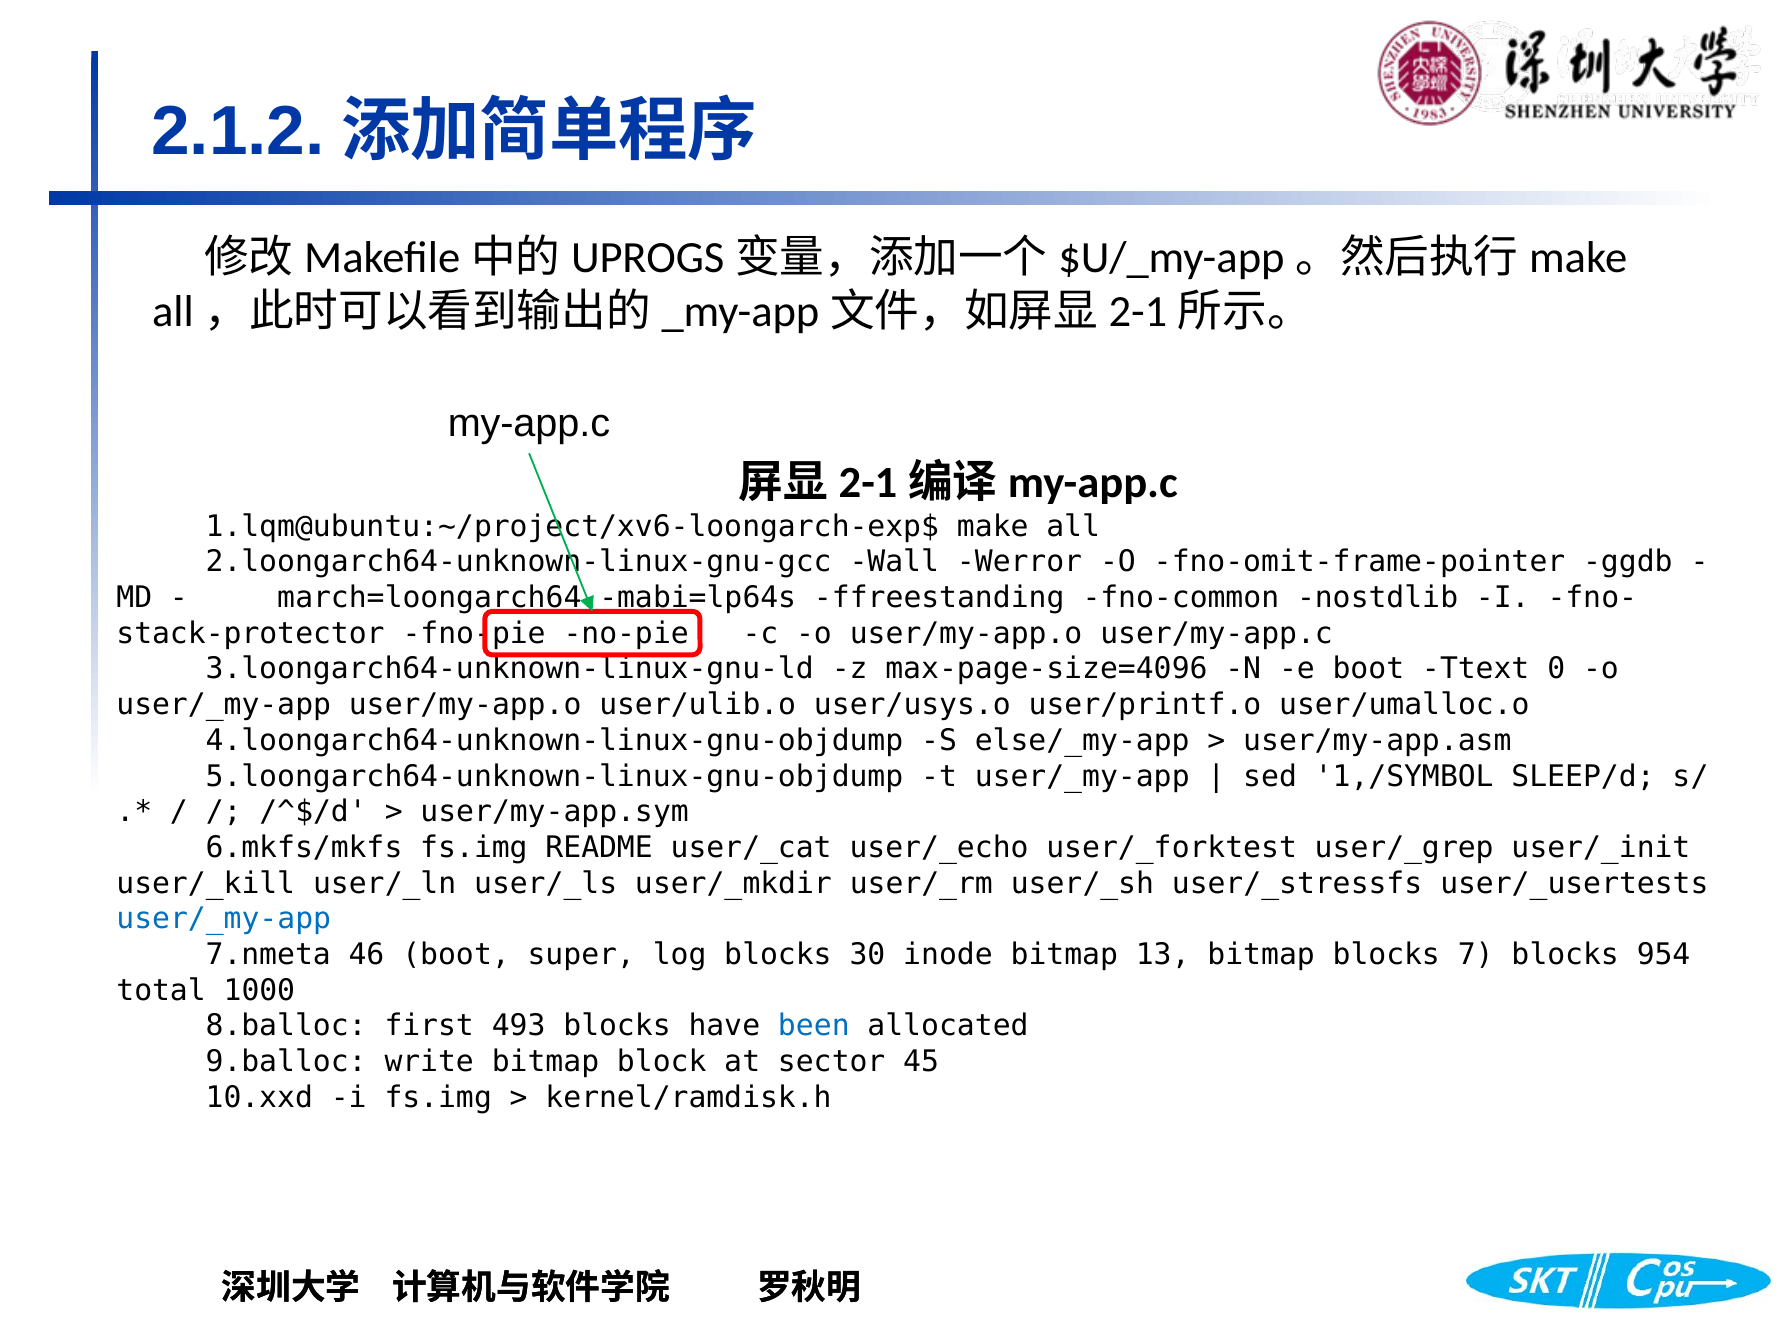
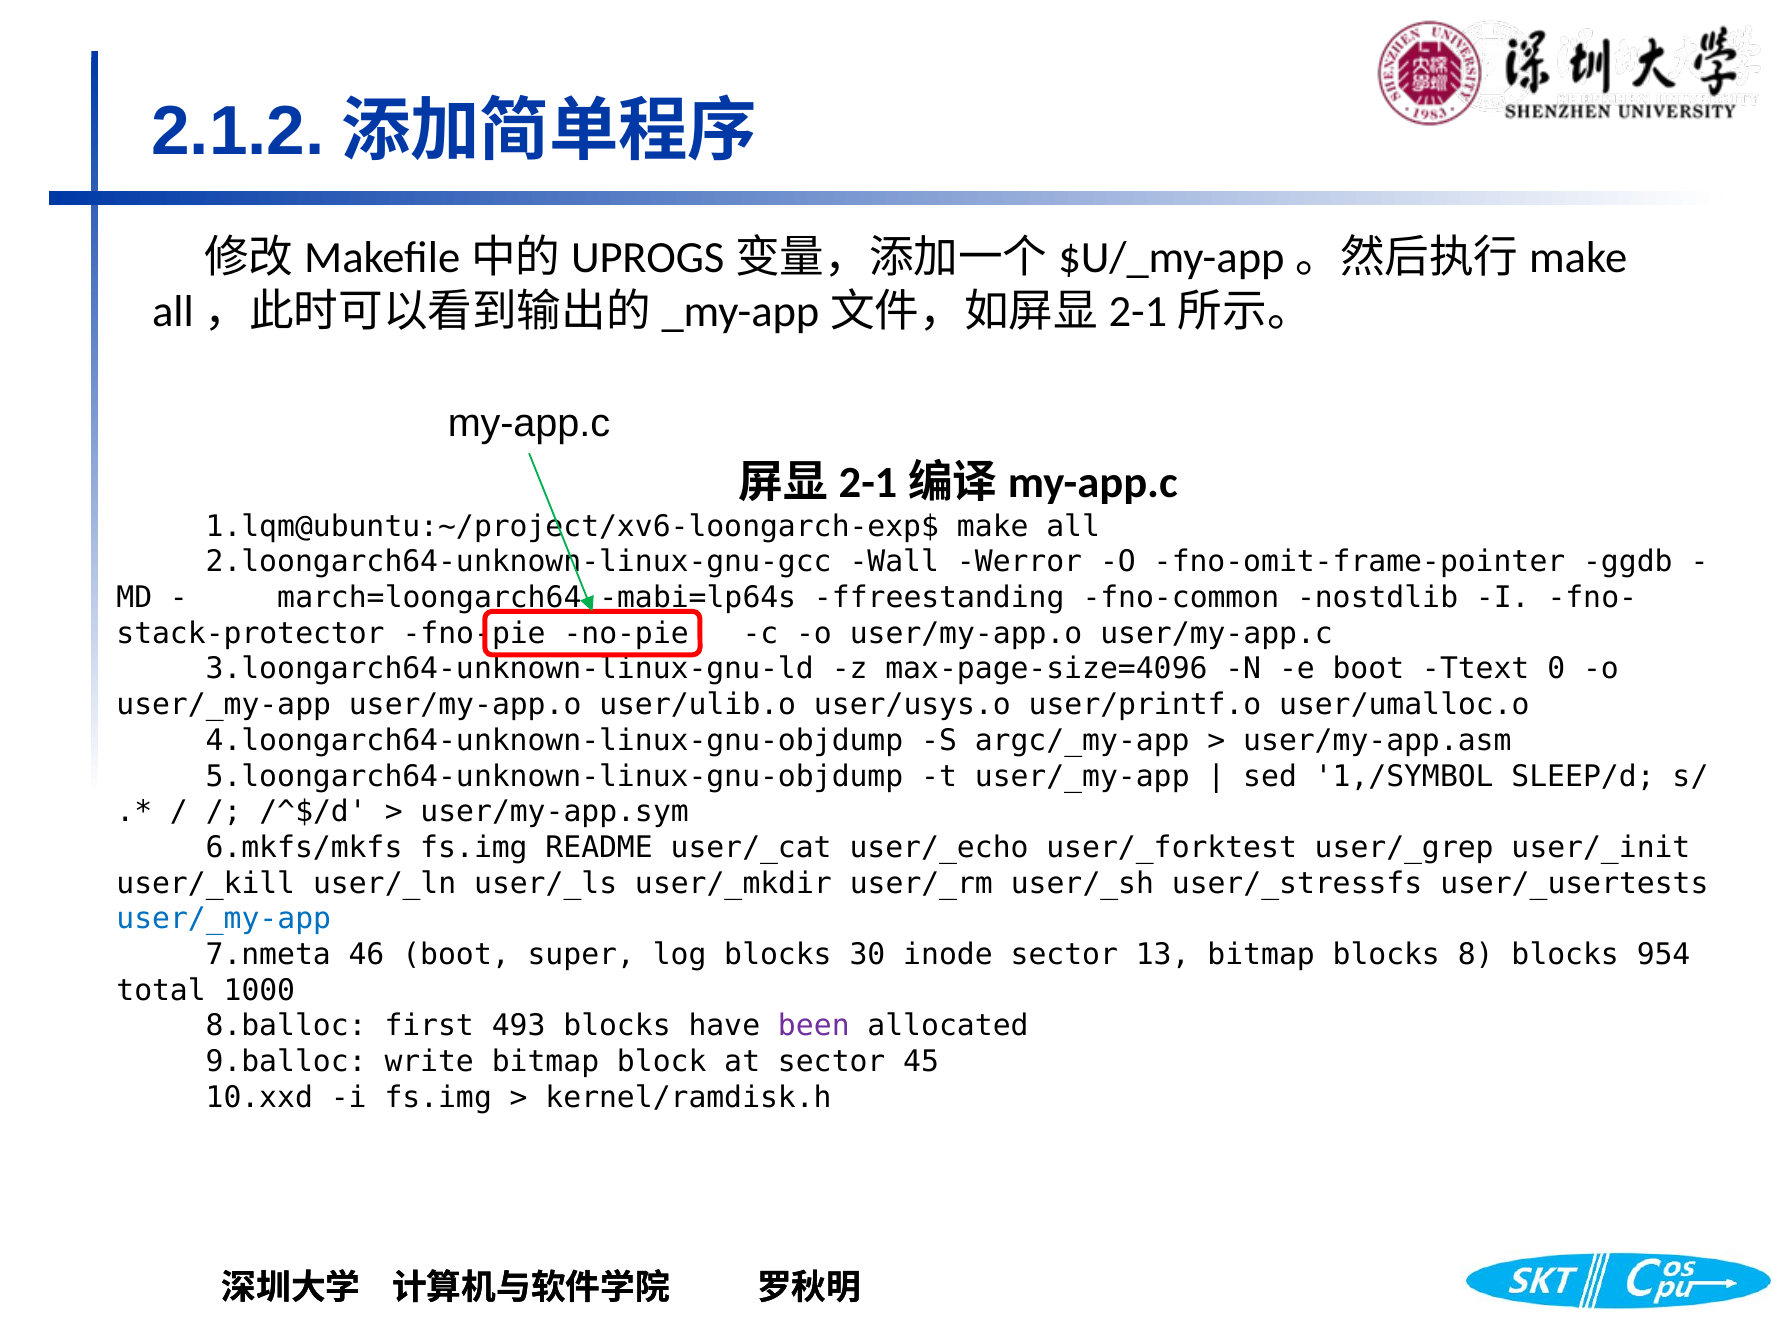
else/_my-app: else/_my-app -> argc/_my-app
inode bitmap: bitmap -> sector
7: 7 -> 8
been colour: blue -> purple
